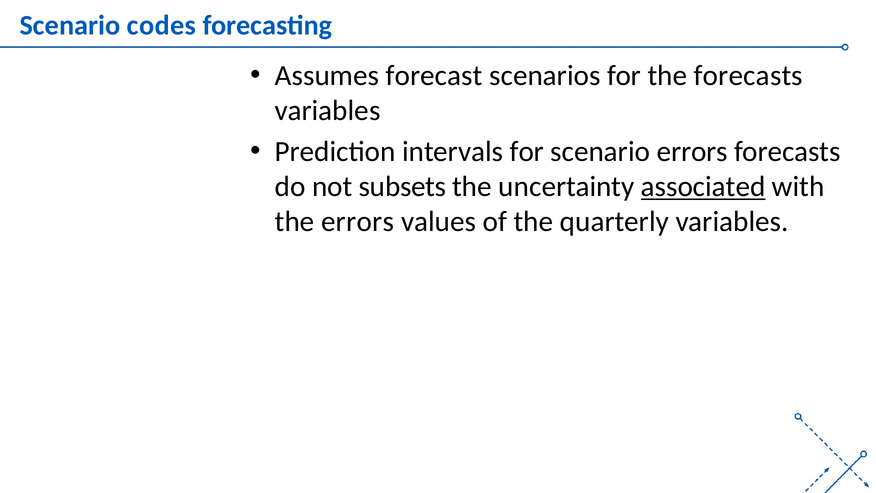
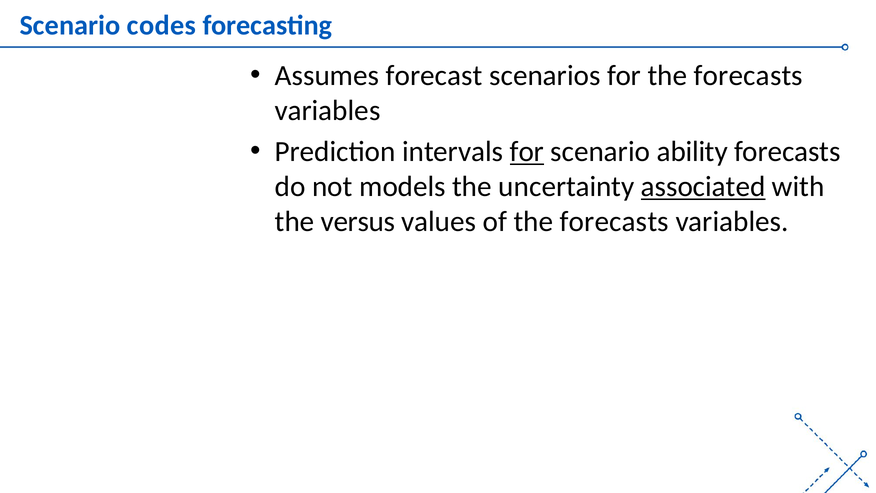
for at (527, 152) underline: none -> present
scenario errors: errors -> ability
subsets: subsets -> models
the errors: errors -> versus
of the quarterly: quarterly -> forecasts
